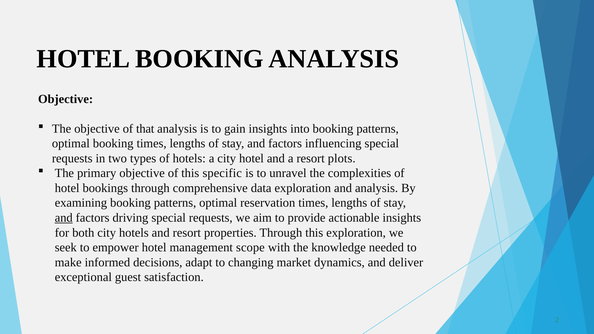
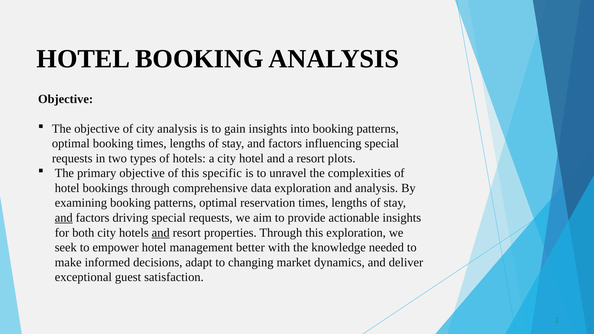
of that: that -> city
and at (161, 233) underline: none -> present
scope: scope -> better
